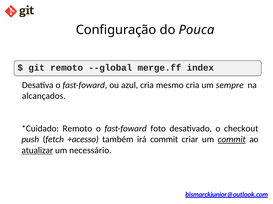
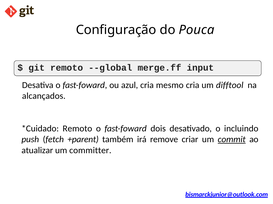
index: index -> input
sempre: sempre -> difftool
foto: foto -> dois
checkout: checkout -> incluindo
+acesso: +acesso -> +parent
irá commit: commit -> remove
atualizar underline: present -> none
necessário: necessário -> committer
